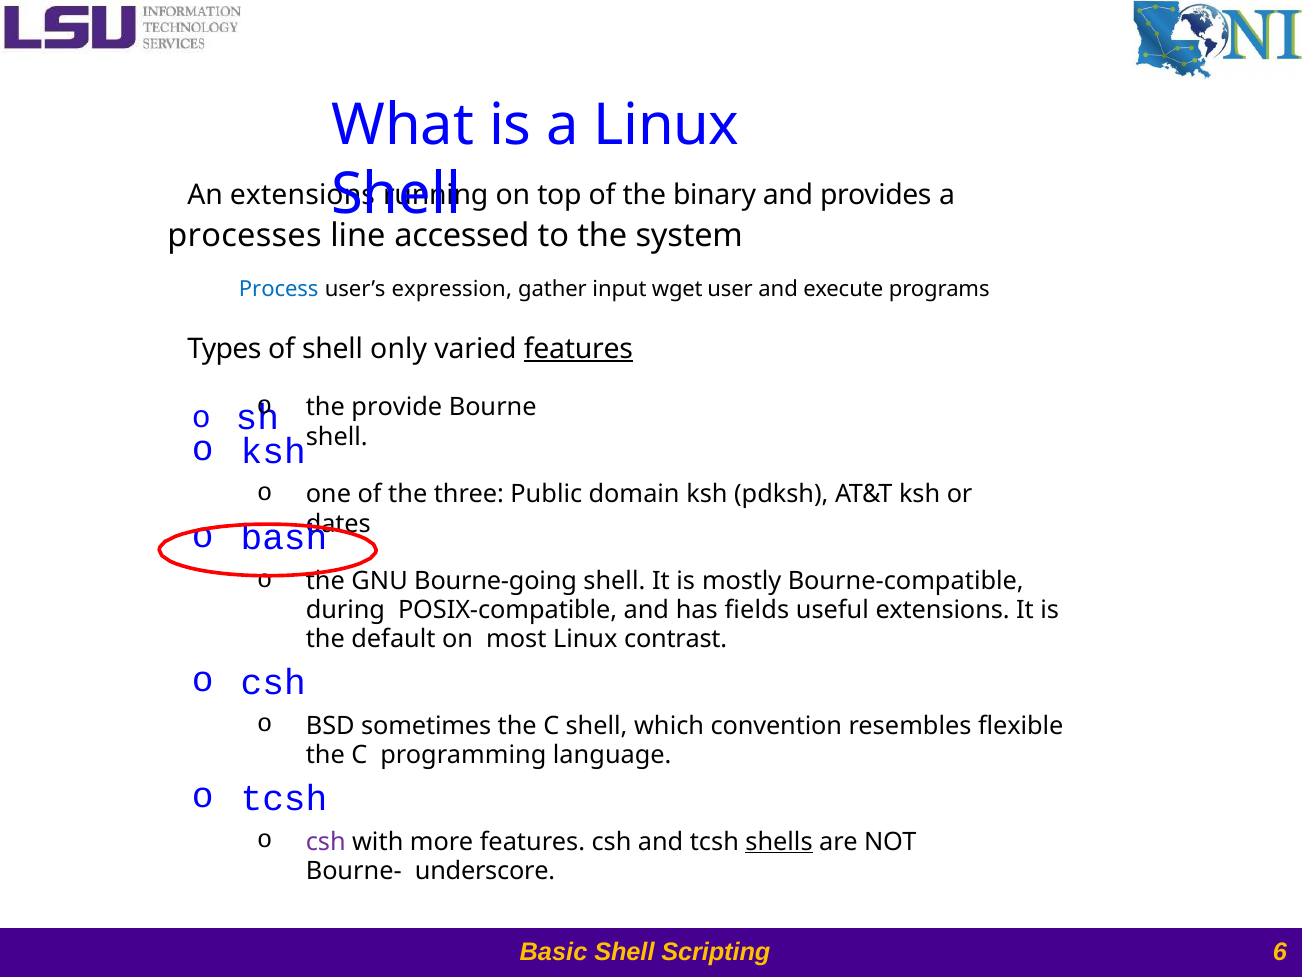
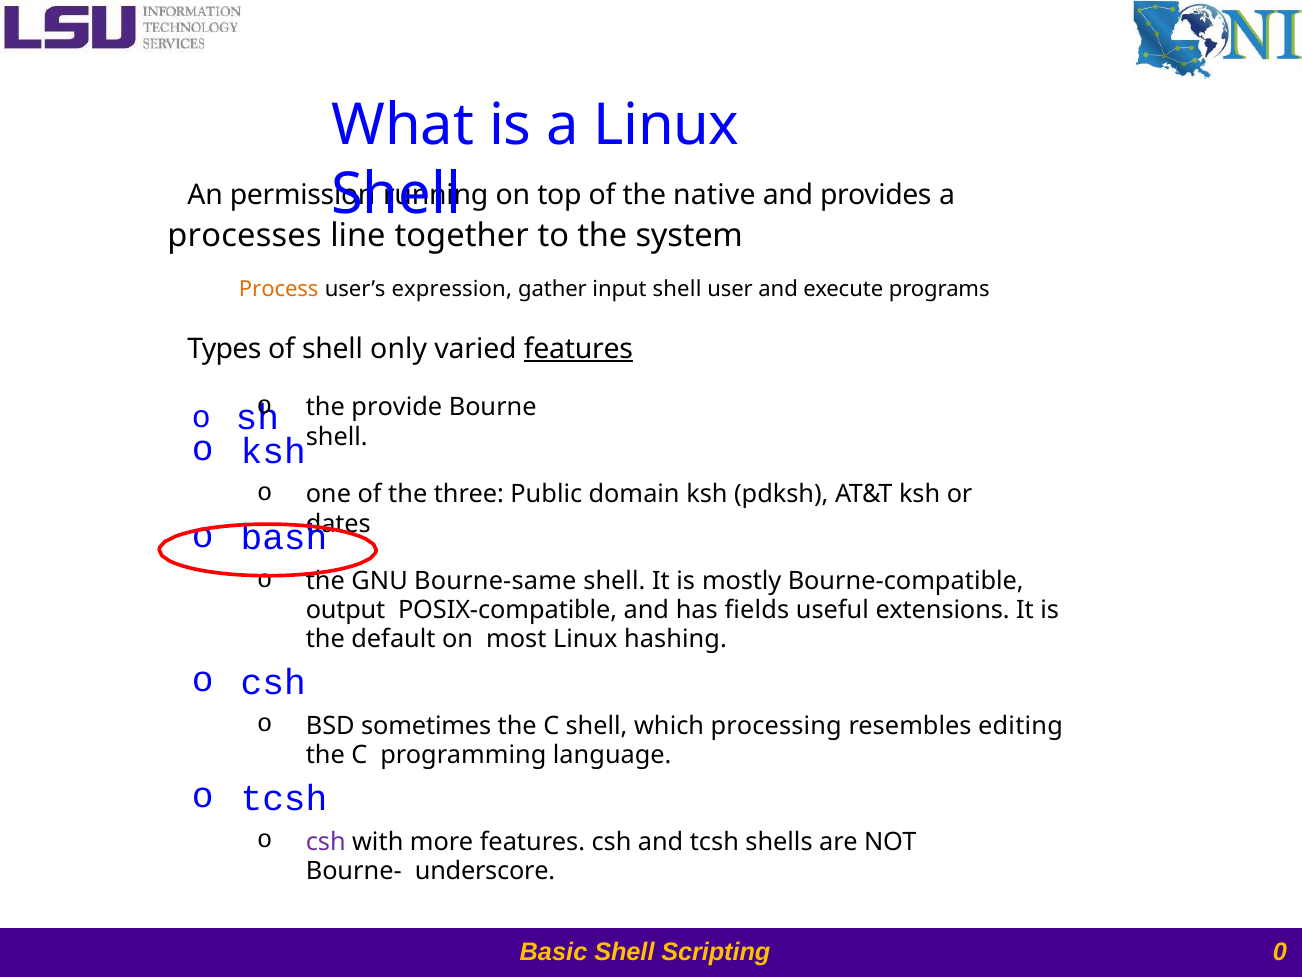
An extensions: extensions -> permission
binary: binary -> native
accessed: accessed -> together
Process colour: blue -> orange
input wget: wget -> shell
Bourne-going: Bourne-going -> Bourne-same
during: during -> output
contrast: contrast -> hashing
convention: convention -> processing
flexible: flexible -> editing
shells underline: present -> none
6: 6 -> 0
